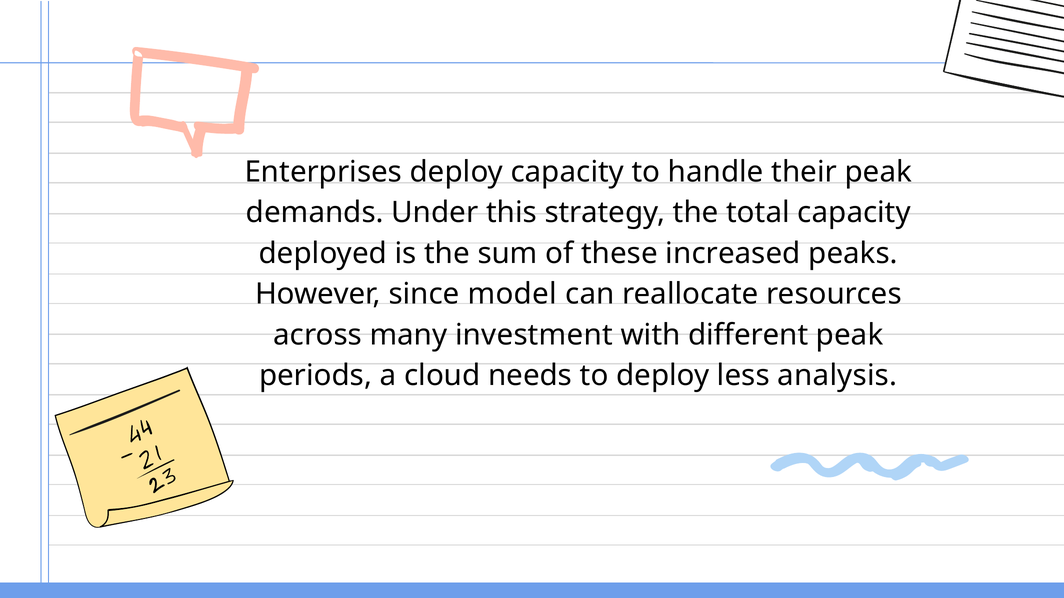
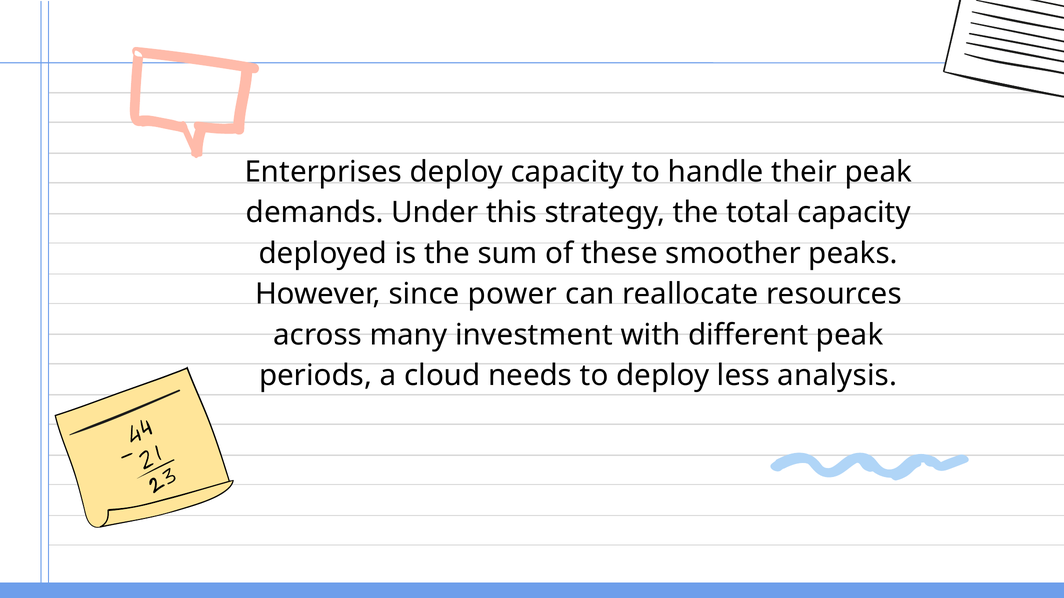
increased: increased -> smoother
model: model -> power
